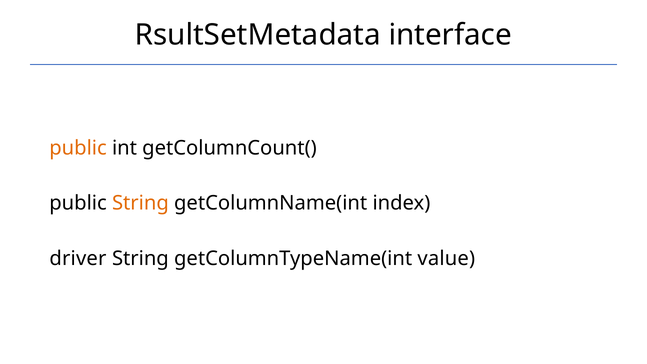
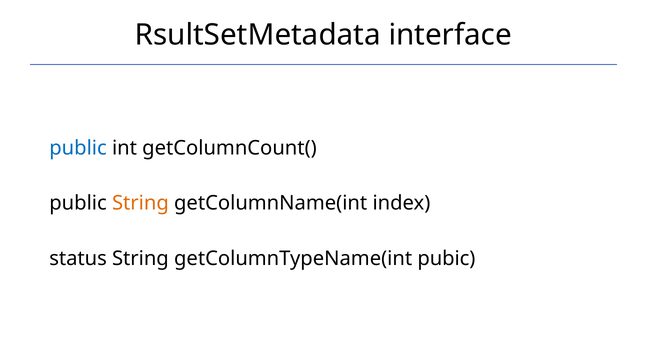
public at (78, 148) colour: orange -> blue
driver: driver -> status
value: value -> pubic
